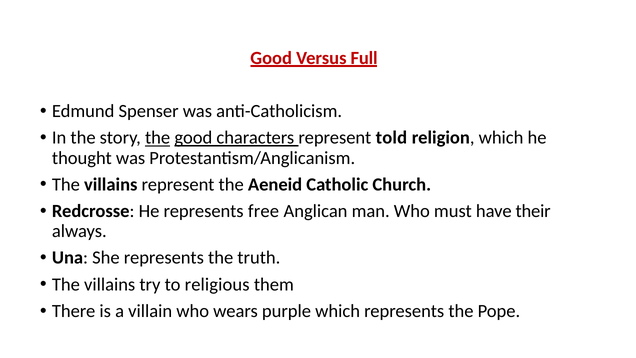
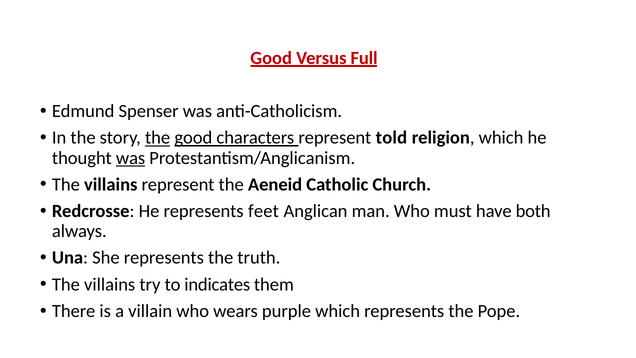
was at (131, 158) underline: none -> present
free: free -> feet
their: their -> both
religious: religious -> indicates
